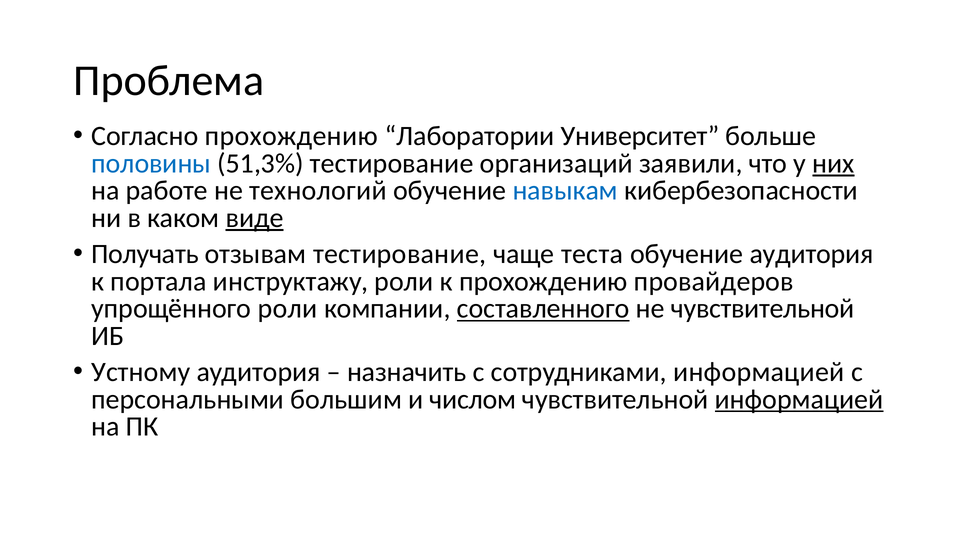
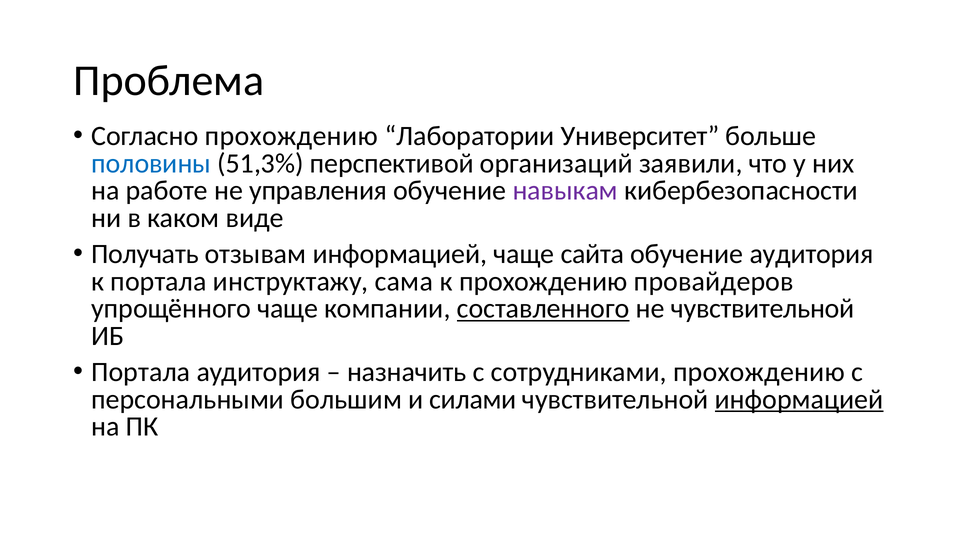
51,3% тестирование: тестирование -> перспективой
них underline: present -> none
технологий: технологий -> управления
навыкам colour: blue -> purple
виде underline: present -> none
отзывам тестирование: тестирование -> информацией
теста: теста -> сайта
инструктажу роли: роли -> сама
упрощённого роли: роли -> чаще
Устному at (141, 372): Устному -> Портала
сотрудниками информацией: информацией -> прохождению
числом: числом -> силами
